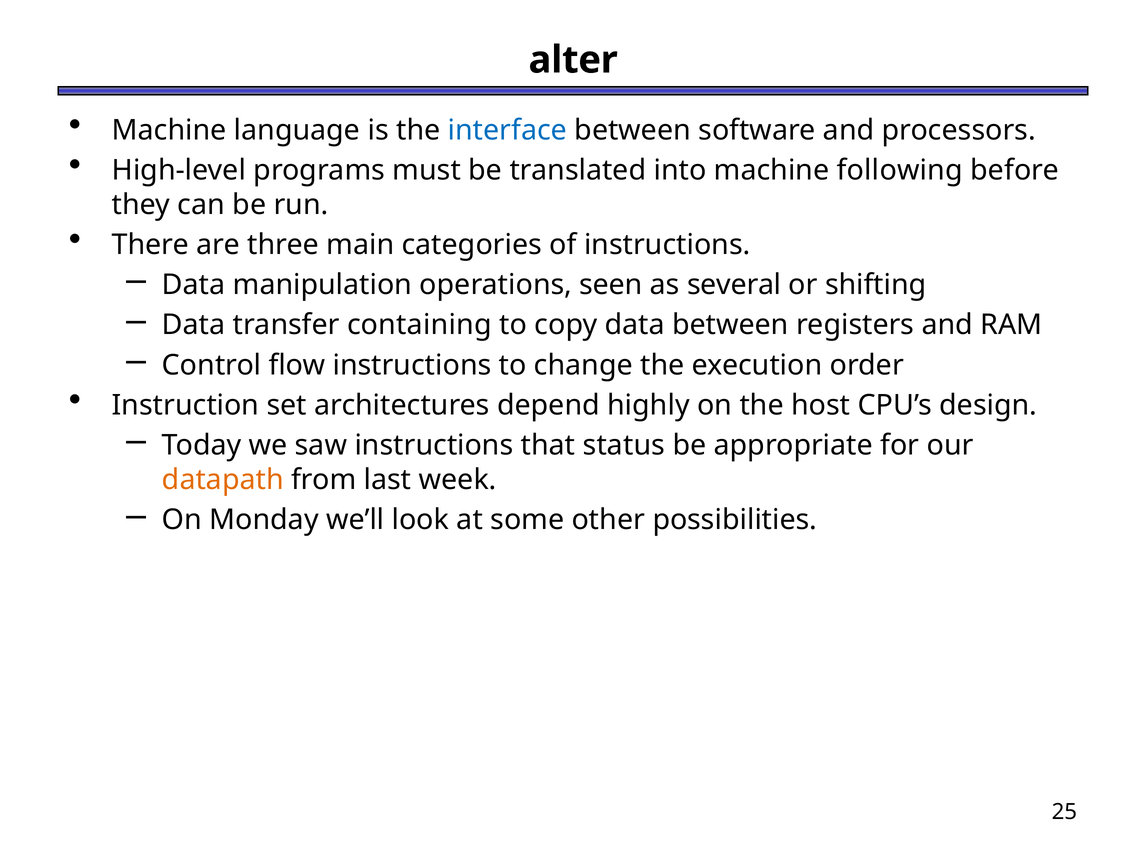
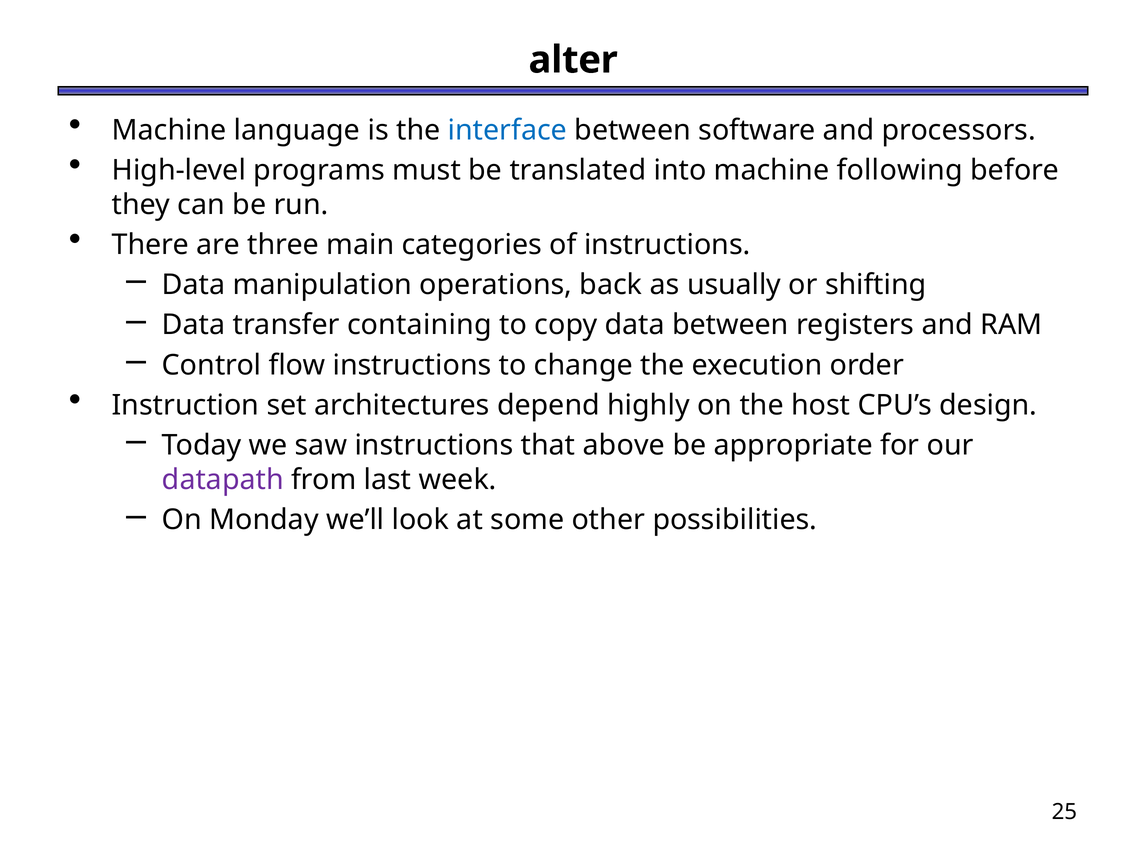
seen: seen -> back
several: several -> usually
status: status -> above
datapath colour: orange -> purple
